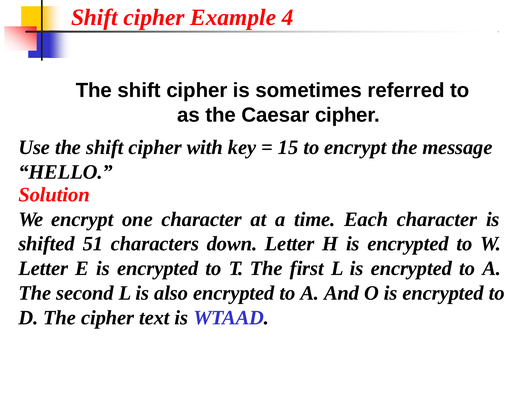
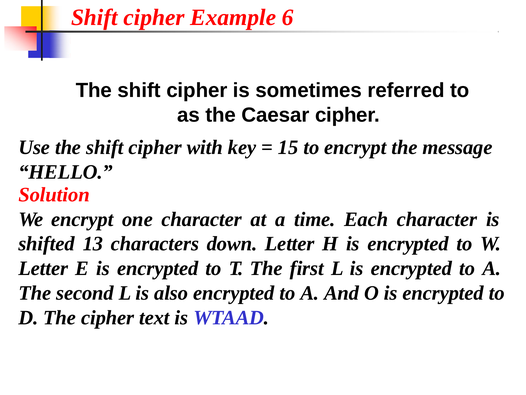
4: 4 -> 6
51: 51 -> 13
